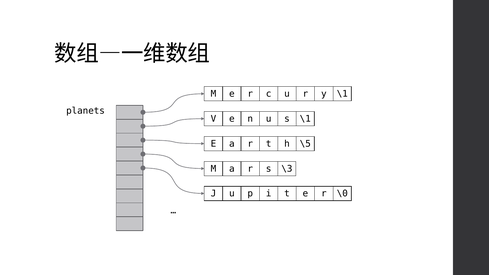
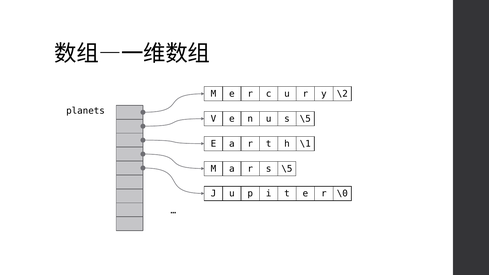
y \1: \1 -> \2
u s \1: \1 -> \5
\5: \5 -> \1
r s \3: \3 -> \5
